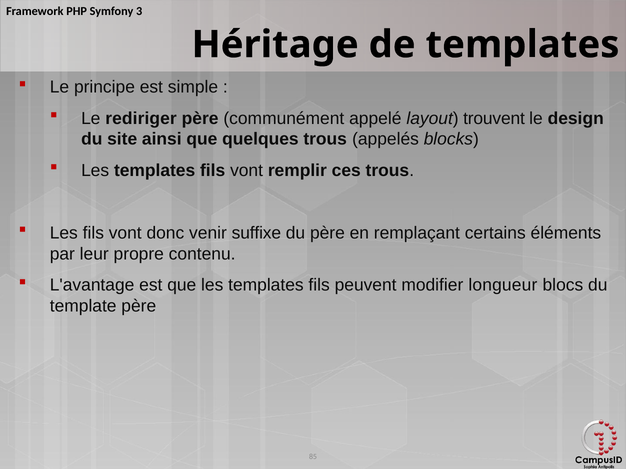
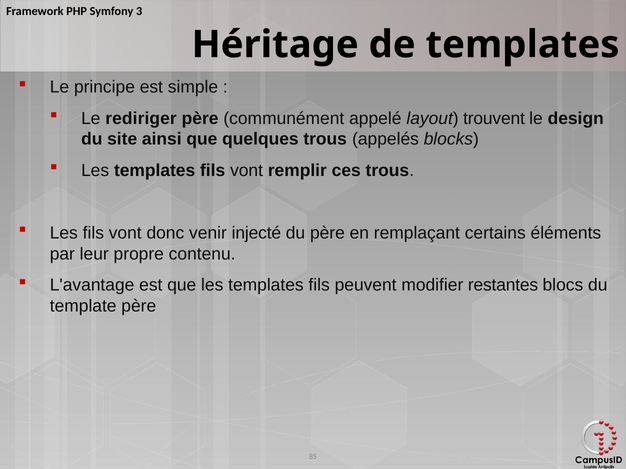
suffixe: suffixe -> injecté
longueur: longueur -> restantes
